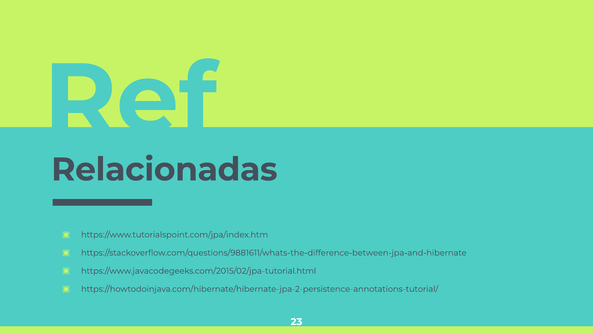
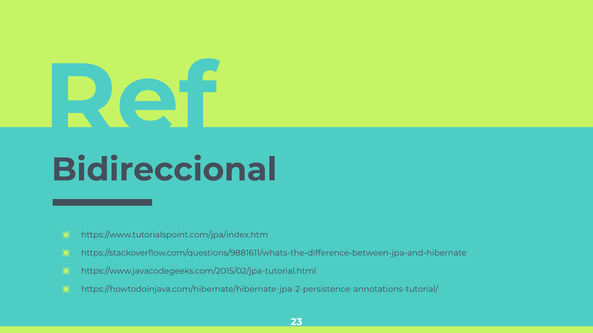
Relacionadas: Relacionadas -> Bidireccional
